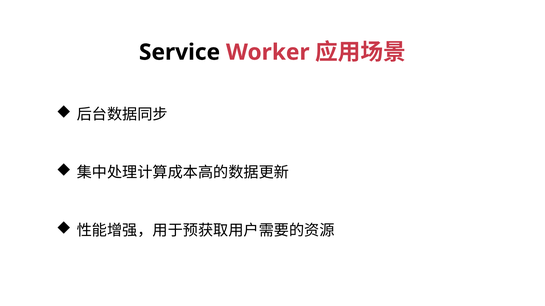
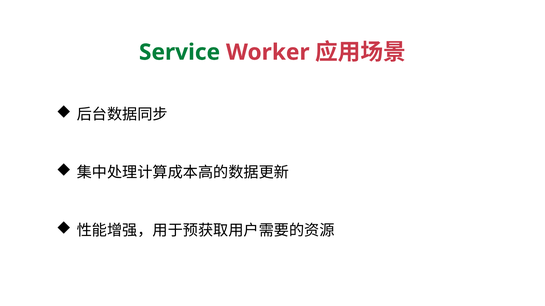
Service colour: black -> green
